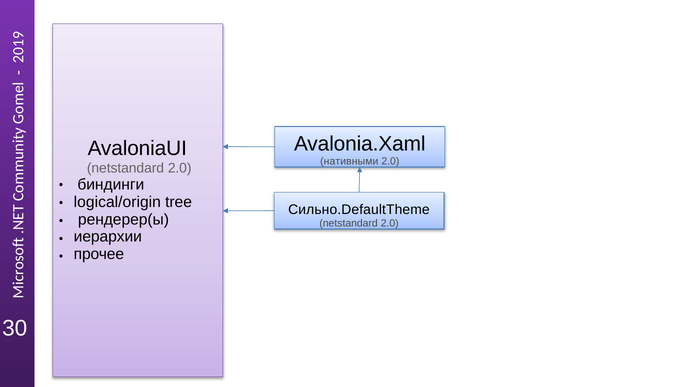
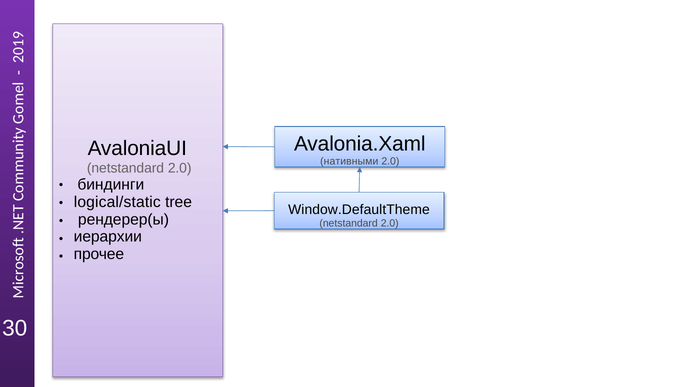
logical/origin: logical/origin -> logical/static
Сильно.DefaultTheme: Сильно.DefaultTheme -> Window.DefaultTheme
